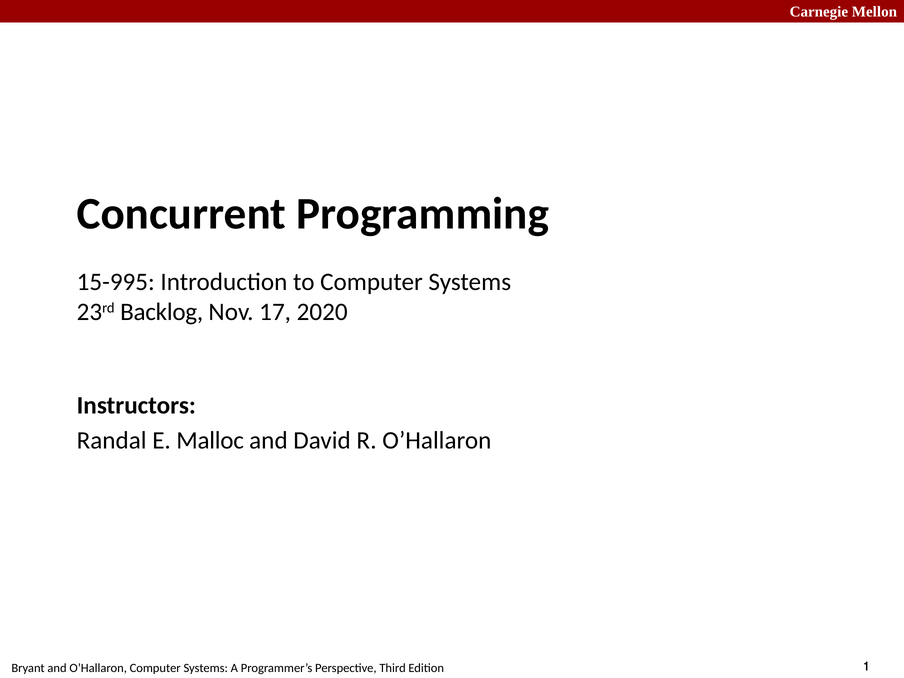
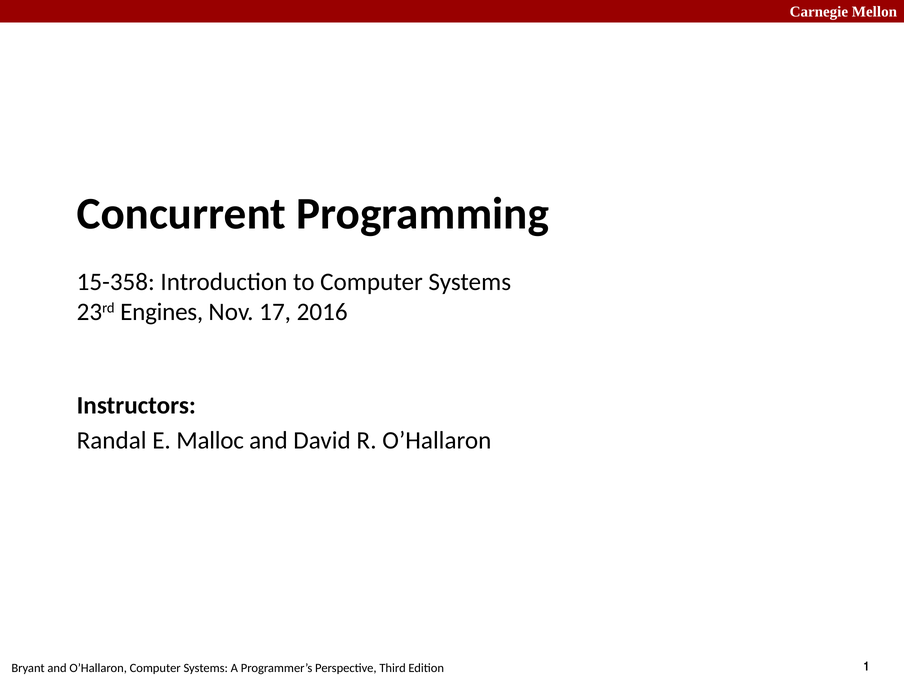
15-995: 15-995 -> 15-358
Backlog: Backlog -> Engines
2020: 2020 -> 2016
